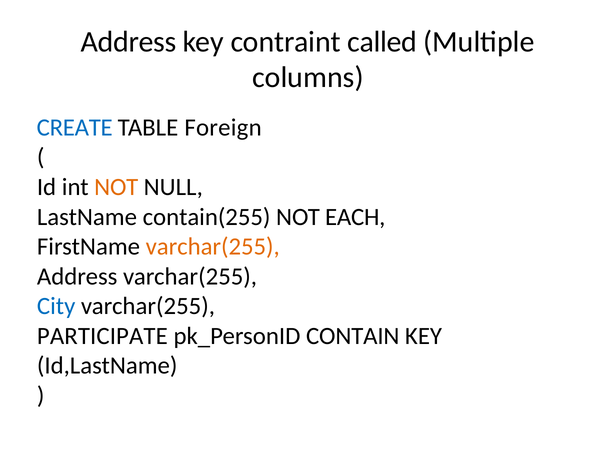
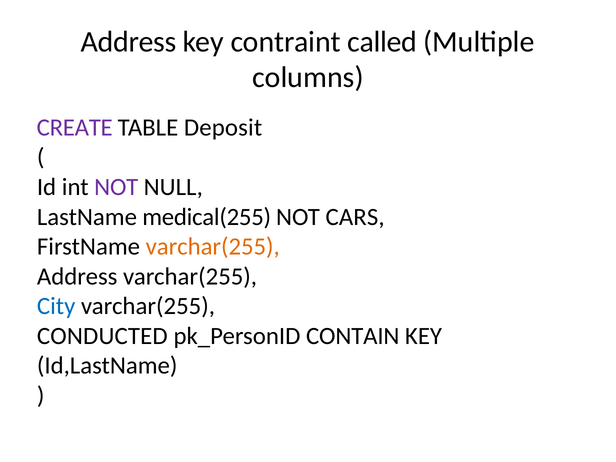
CREATE colour: blue -> purple
Foreign: Foreign -> Deposit
NOT at (116, 187) colour: orange -> purple
contain(255: contain(255 -> medical(255
EACH: EACH -> CARS
PARTICIPATE: PARTICIPATE -> CONDUCTED
